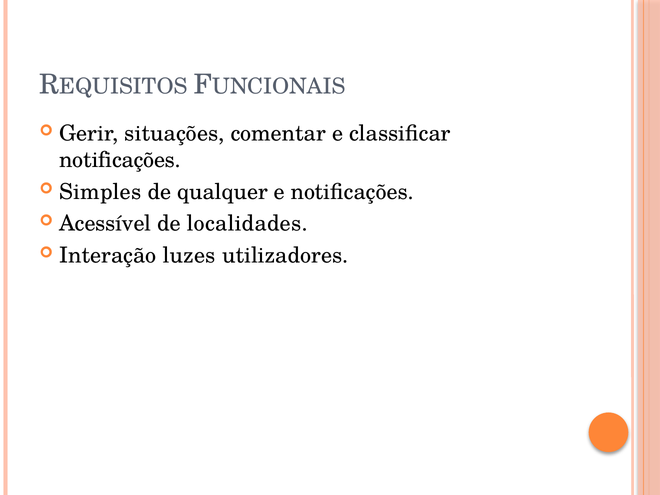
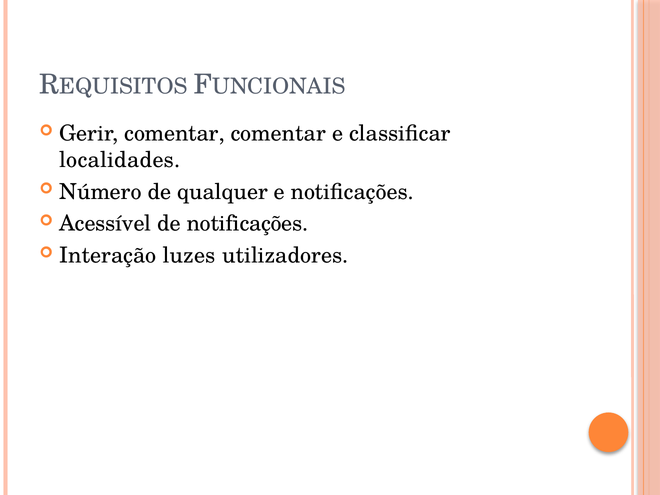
Gerir situações: situações -> comentar
notificações at (120, 160): notificações -> localidades
Simples: Simples -> Número
de localidades: localidades -> notificações
